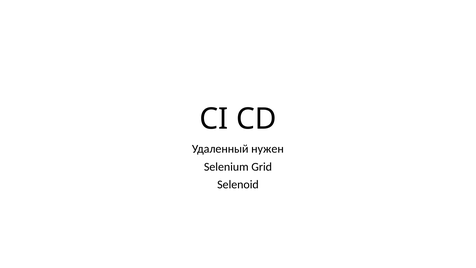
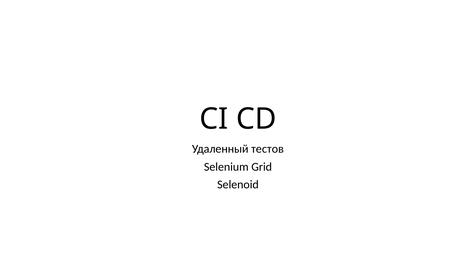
нужен: нужен -> тестов
